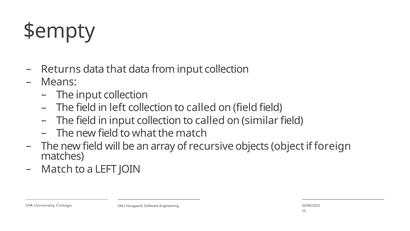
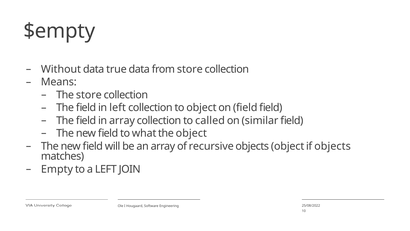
Returns: Returns -> Without
that: that -> true
from input: input -> store
The input: input -> store
called at (201, 108): called -> object
in input: input -> array
the match: match -> object
if foreign: foreign -> objects
Match at (57, 169): Match -> Empty
